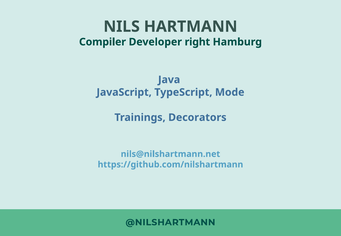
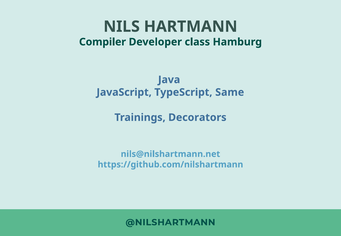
right: right -> class
Mode: Mode -> Same
